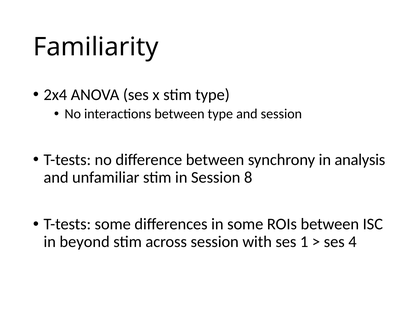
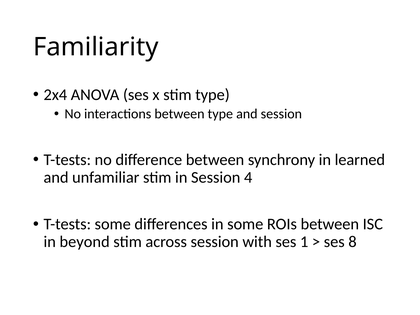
analysis: analysis -> learned
8: 8 -> 4
4: 4 -> 8
